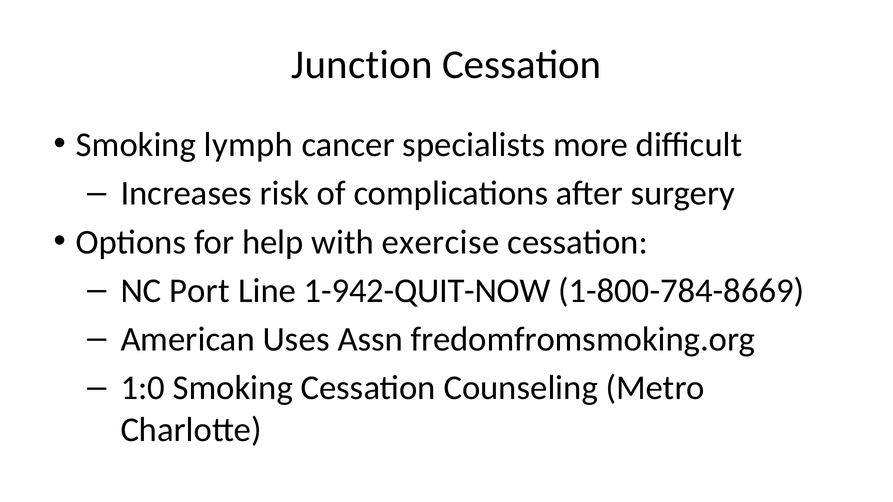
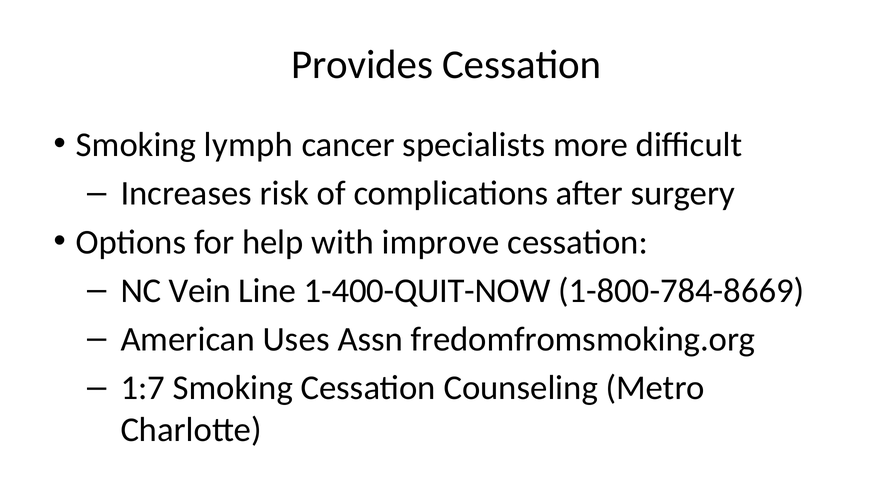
Junction: Junction -> Provides
exercise: exercise -> improve
Port: Port -> Vein
1-942-QUIT-NOW: 1-942-QUIT-NOW -> 1-400-QUIT-NOW
1:0: 1:0 -> 1:7
